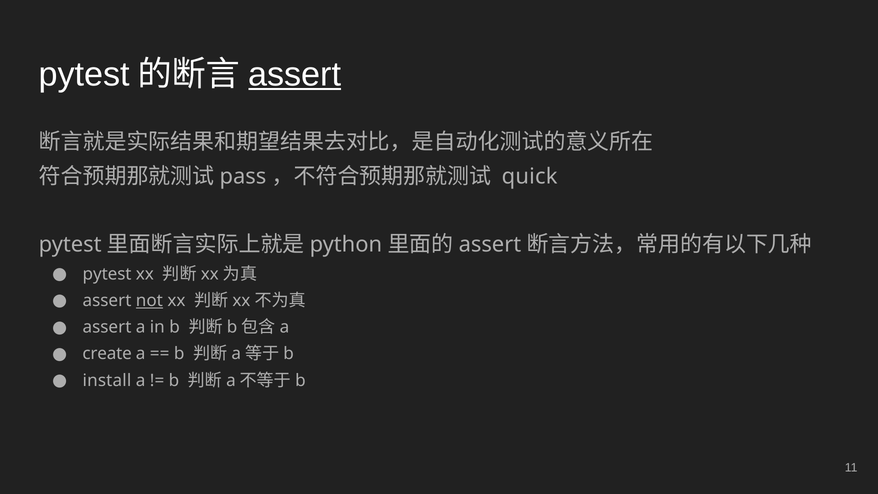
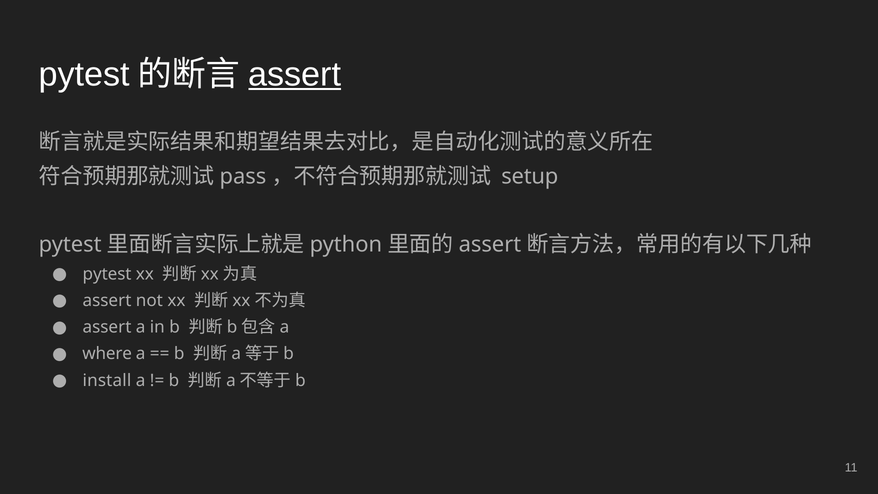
quick: quick -> setup
not underline: present -> none
create: create -> where
